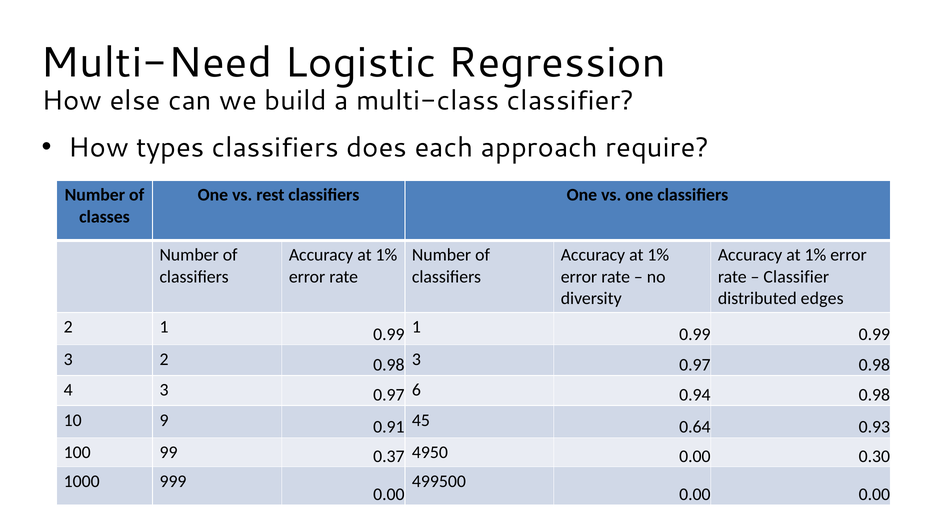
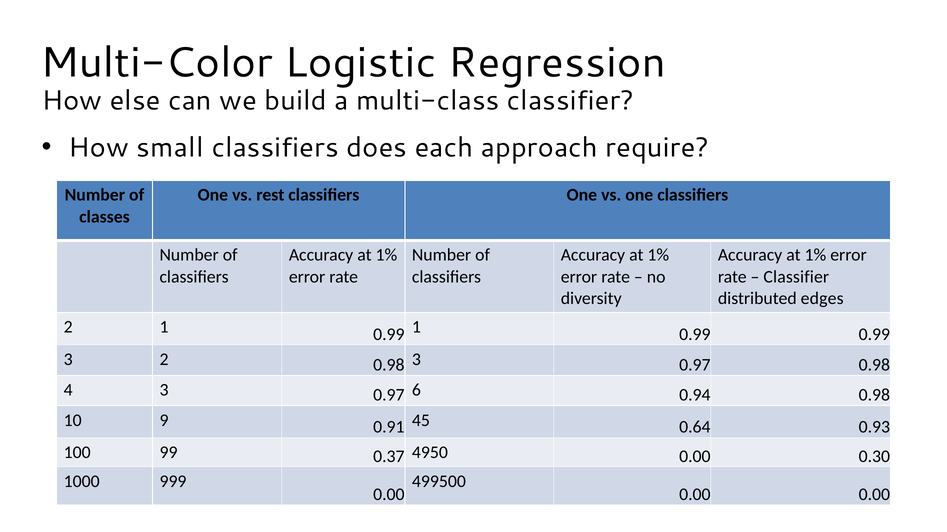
Multi-Need: Multi-Need -> Multi-Color
types: types -> small
